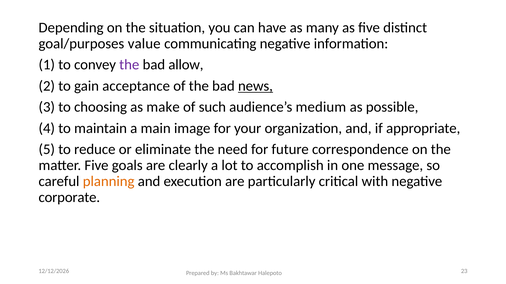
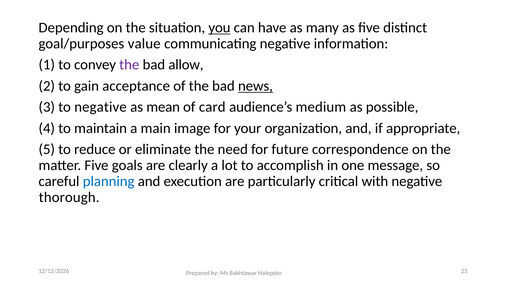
you underline: none -> present
to choosing: choosing -> negative
make: make -> mean
such: such -> card
planning colour: orange -> blue
corporate: corporate -> thorough
